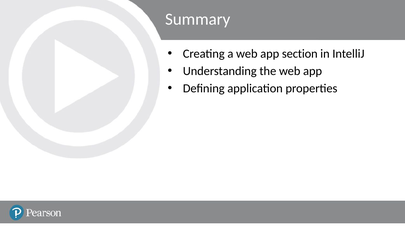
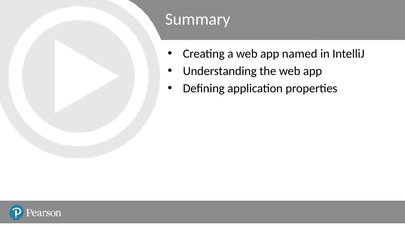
section: section -> named
